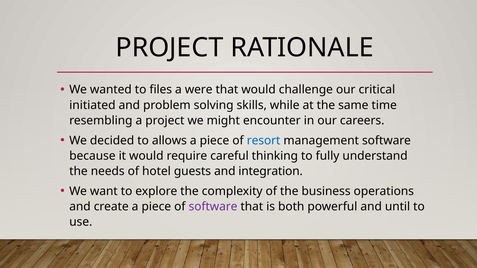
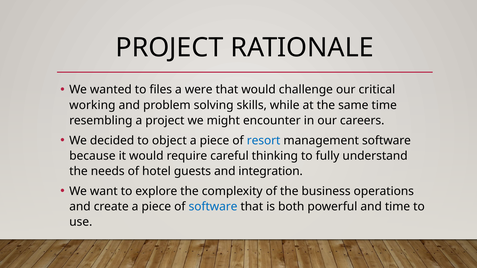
initiated: initiated -> working
allows: allows -> object
software at (213, 207) colour: purple -> blue
and until: until -> time
